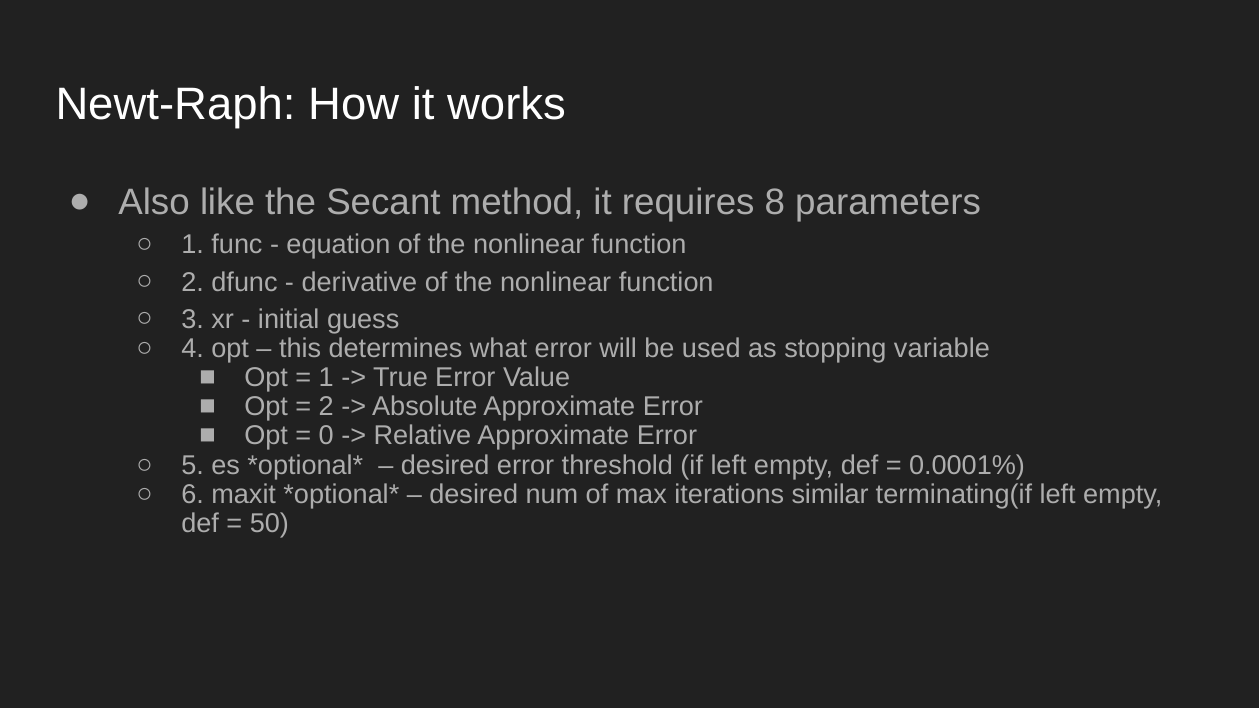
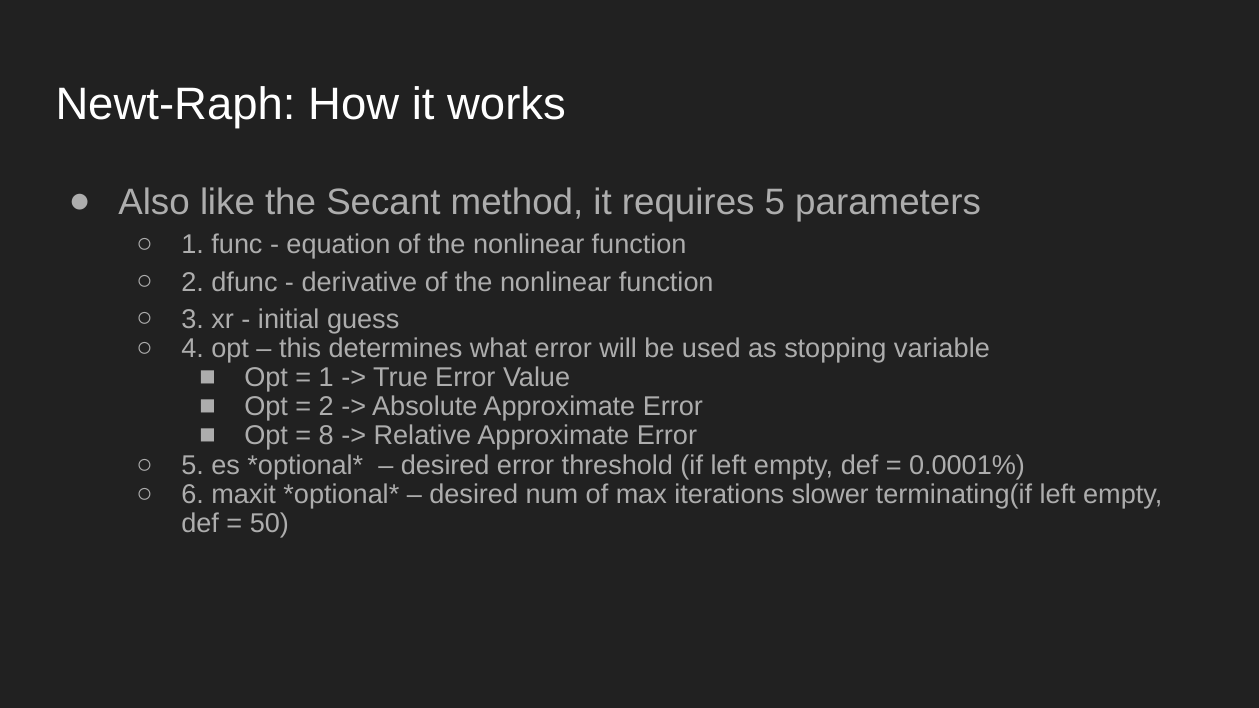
requires 8: 8 -> 5
0: 0 -> 8
similar: similar -> slower
